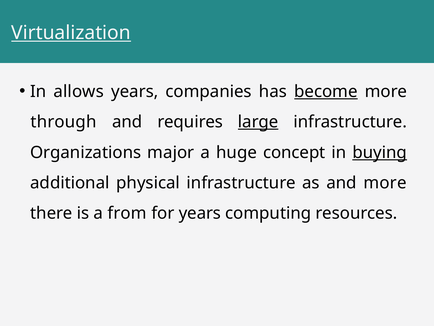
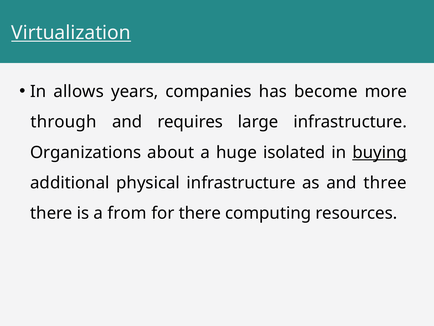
become underline: present -> none
large underline: present -> none
major: major -> about
concept: concept -> isolated
and more: more -> three
for years: years -> there
